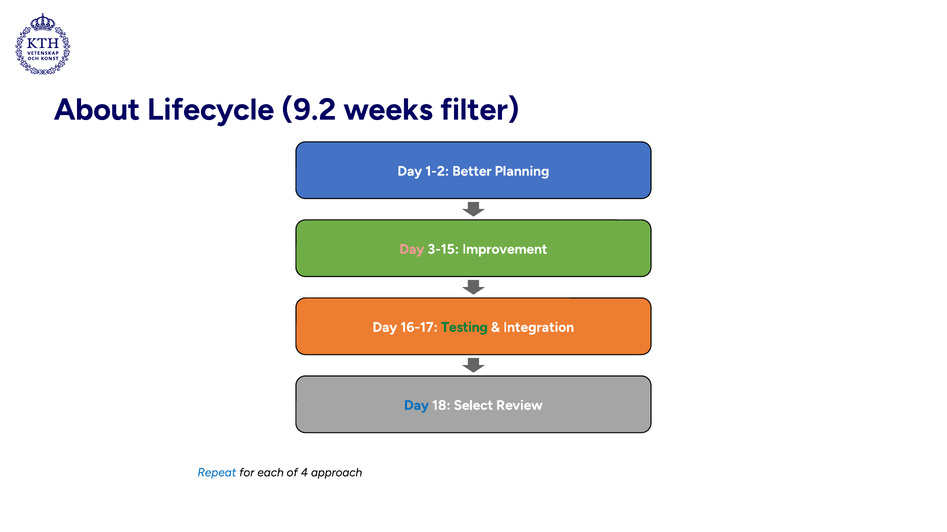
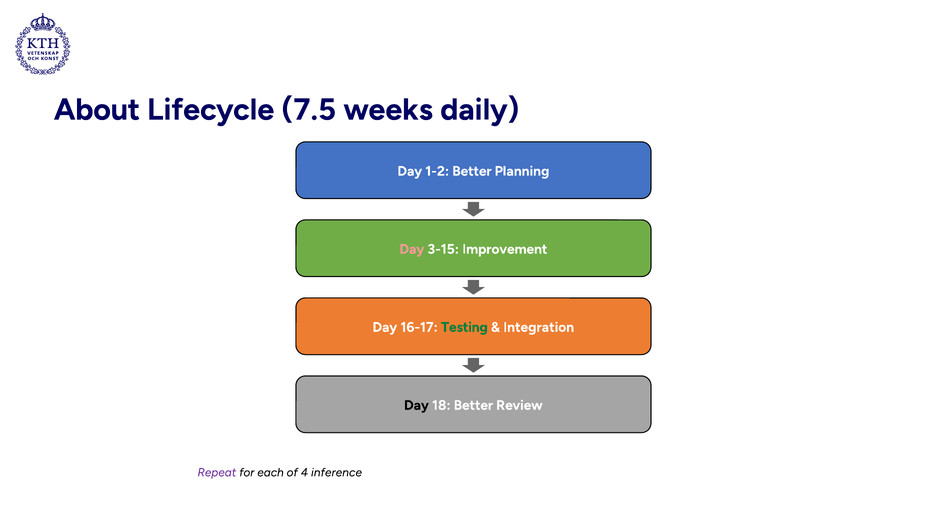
9.2: 9.2 -> 7.5
filter: filter -> daily
Day at (416, 406) colour: blue -> black
18 Select: Select -> Better
Repeat colour: blue -> purple
approach: approach -> inference
